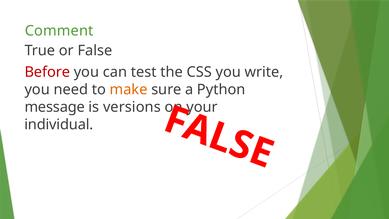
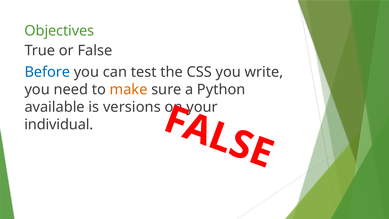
Comment: Comment -> Objectives
Before colour: red -> blue
message: message -> available
